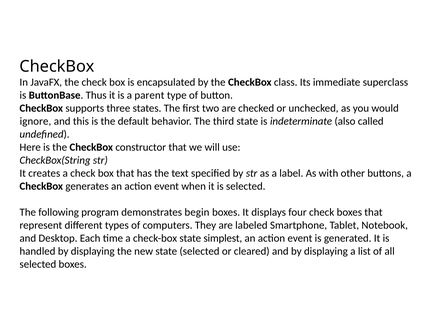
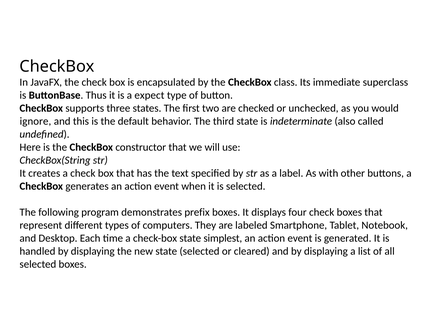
parent: parent -> expect
begin: begin -> prefix
